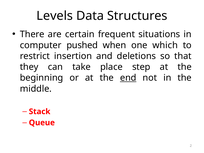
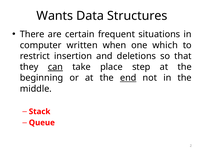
Levels: Levels -> Wants
pushed: pushed -> written
can underline: none -> present
